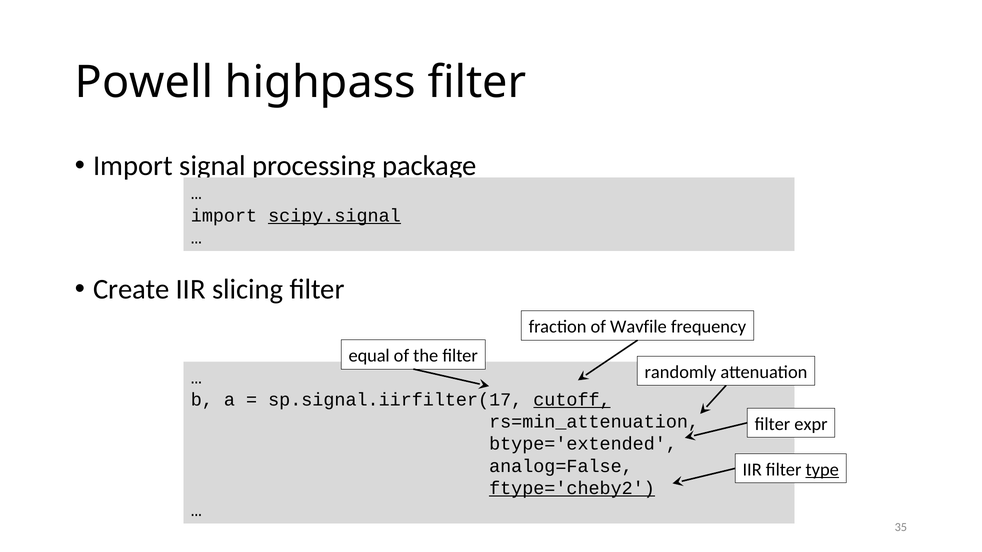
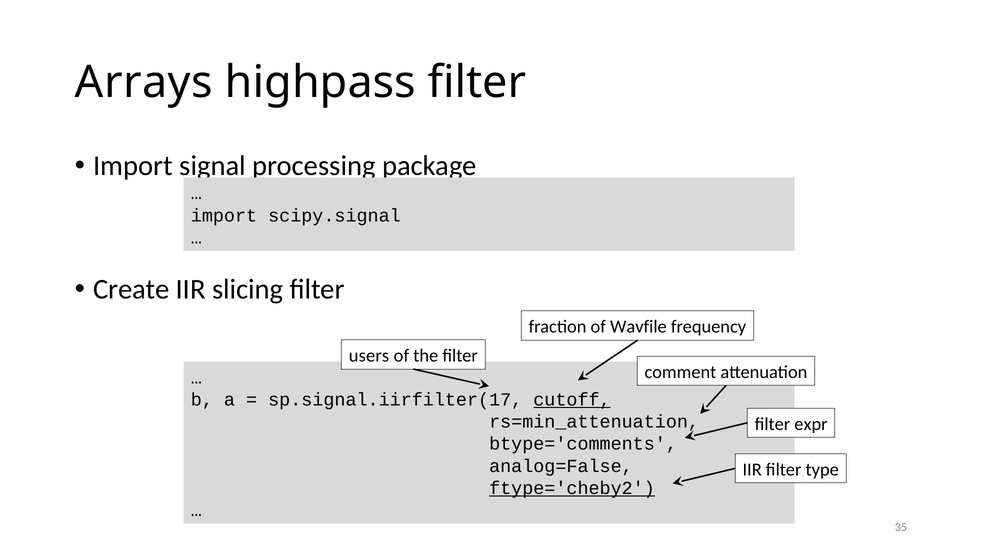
Powell: Powell -> Arrays
scipy.signal underline: present -> none
equal: equal -> users
randomly: randomly -> comment
btype='extended: btype='extended -> btype='comments
type underline: present -> none
